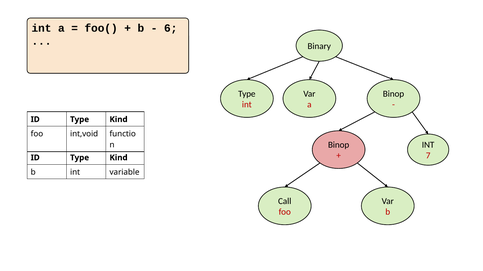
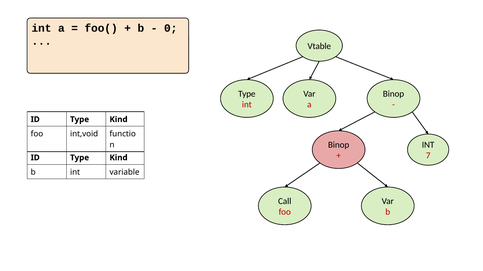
6: 6 -> 0
Binary: Binary -> Vtable
